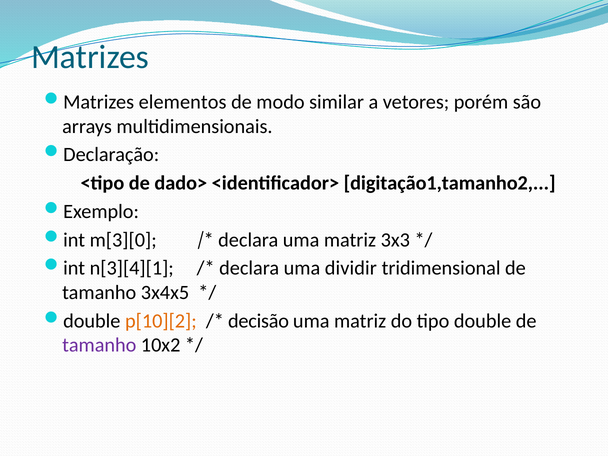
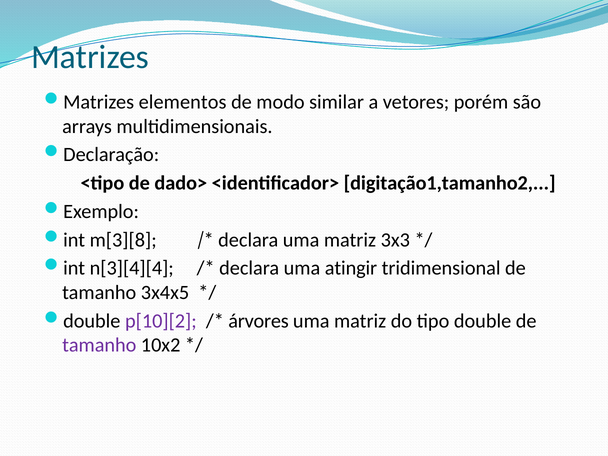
m[3][0: m[3][0 -> m[3][8
n[3][4][1: n[3][4][1 -> n[3][4][4
dividir: dividir -> atingir
p[10][2 colour: orange -> purple
decisão: decisão -> árvores
